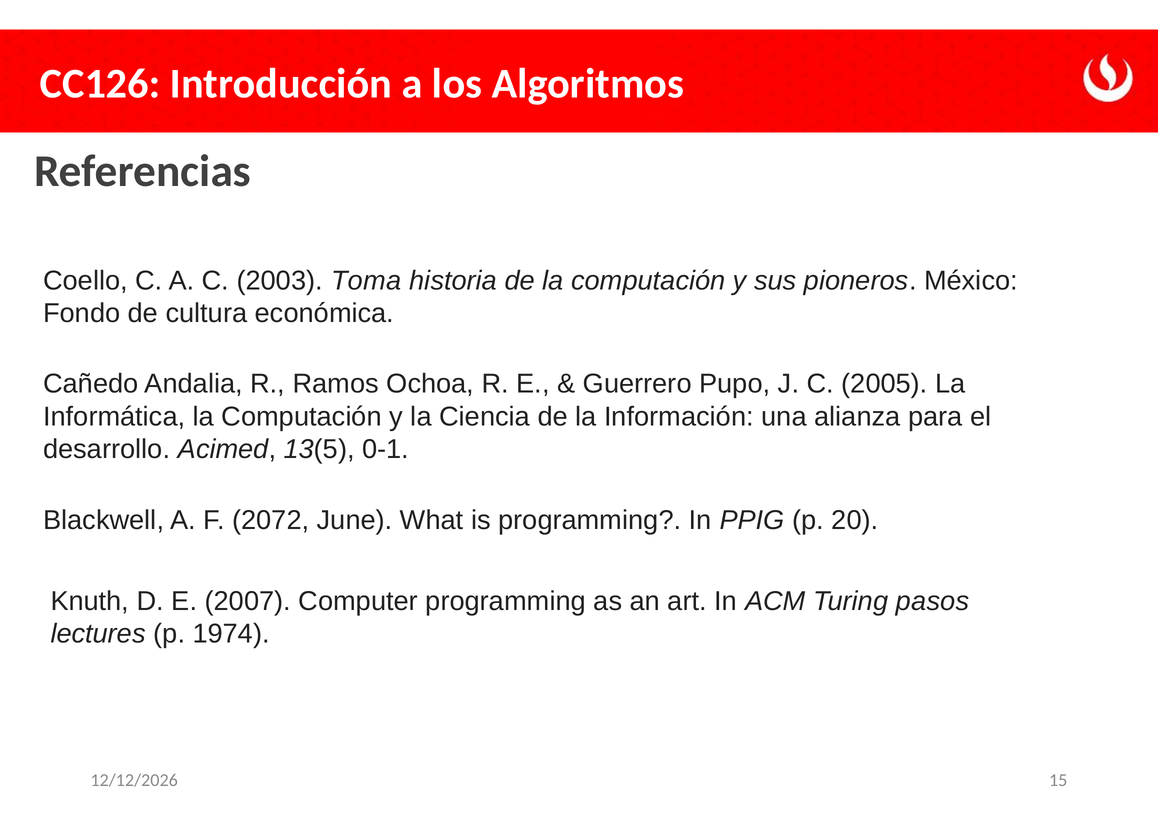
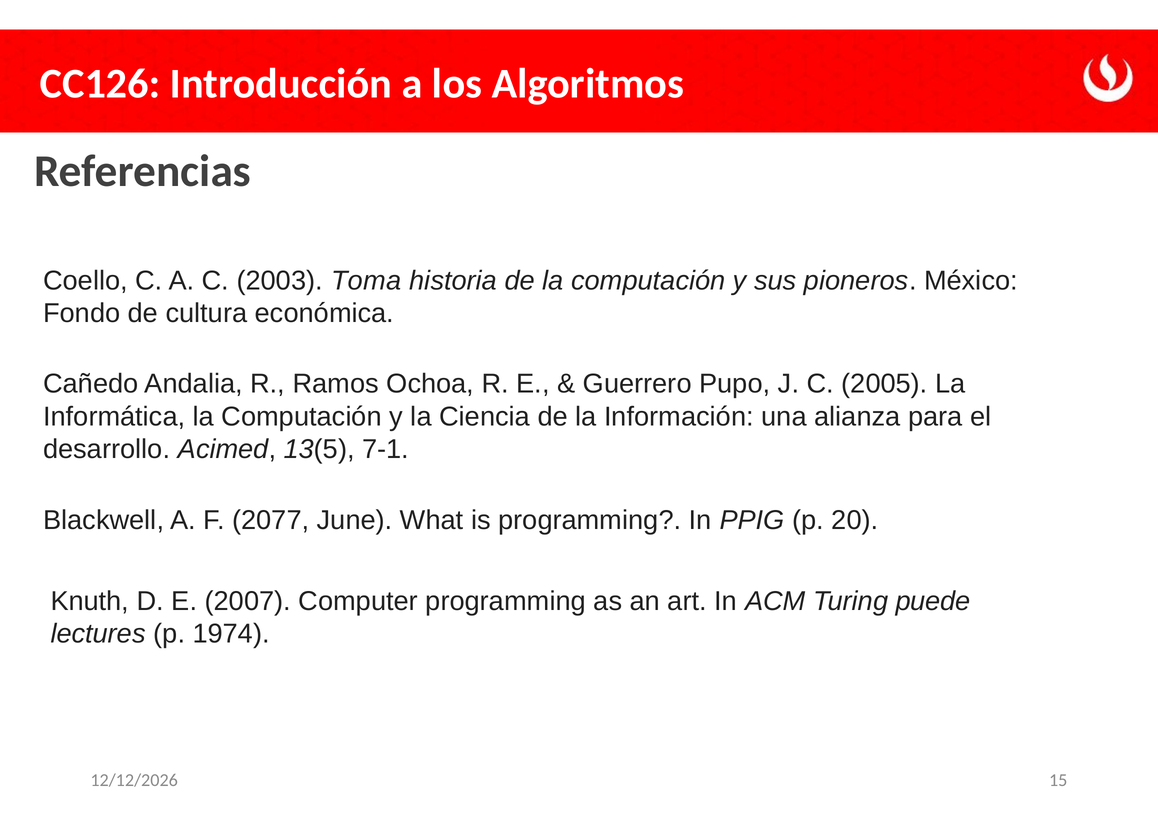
0-1: 0-1 -> 7-1
2072: 2072 -> 2077
pasos: pasos -> puede
